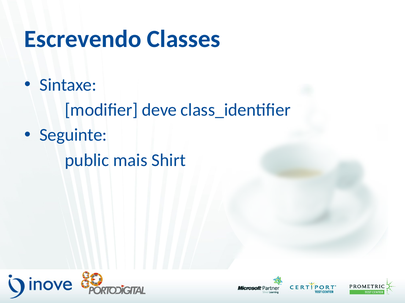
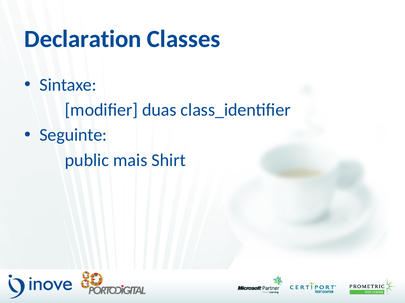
Escrevendo: Escrevendo -> Declaration
deve: deve -> duas
